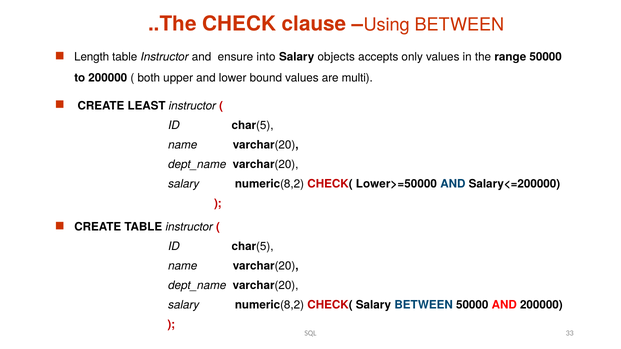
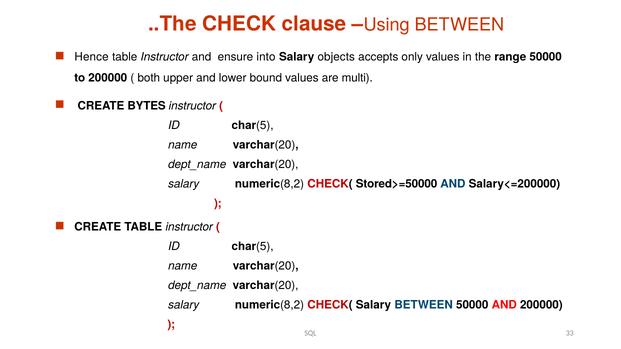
Length: Length -> Hence
LEAST: LEAST -> BYTES
Lower>=50000: Lower>=50000 -> Stored>=50000
